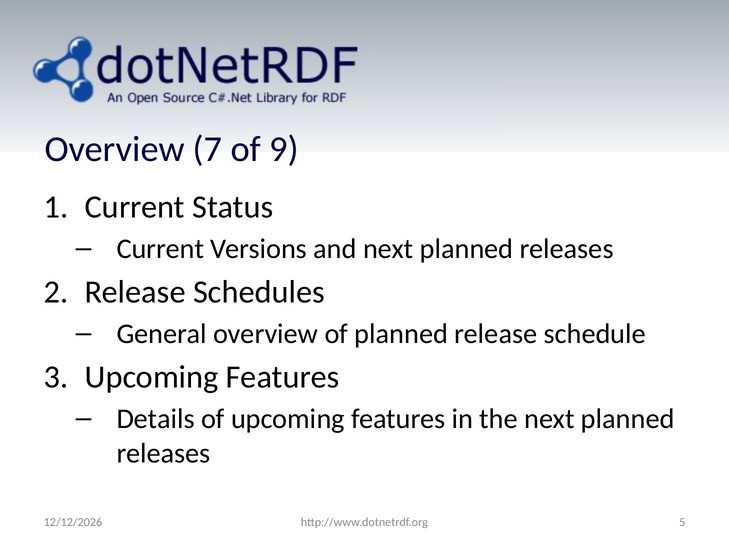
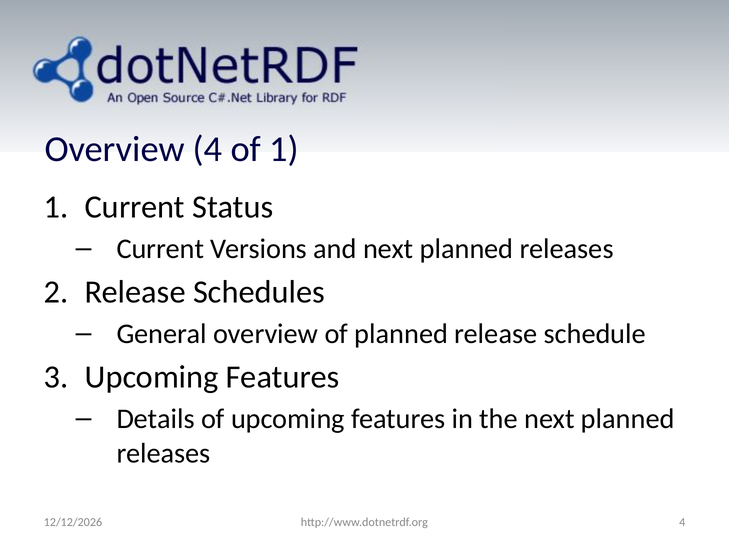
Overview 7: 7 -> 4
of 9: 9 -> 1
http://www.dotnetrdf.org 5: 5 -> 4
